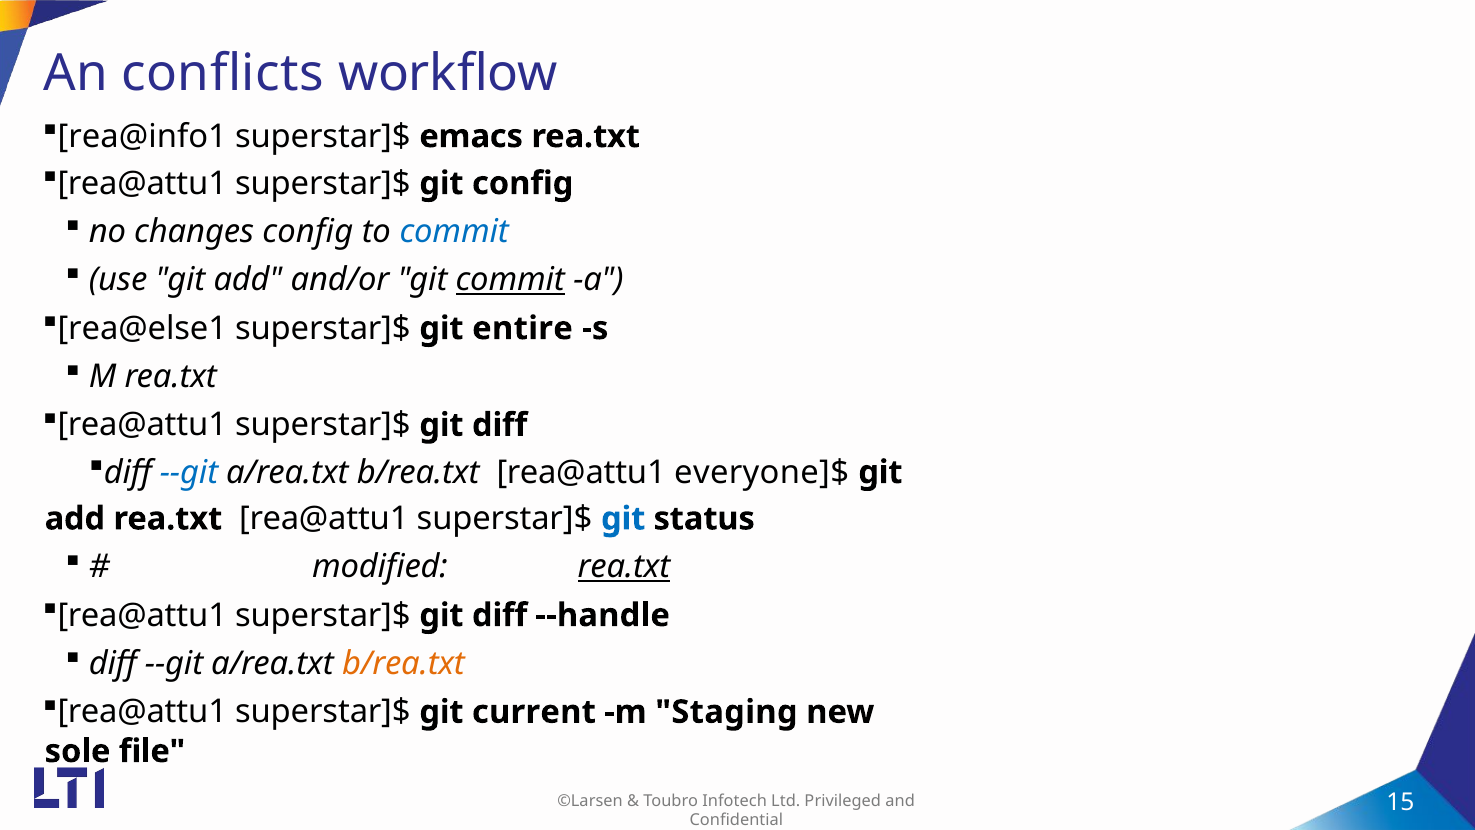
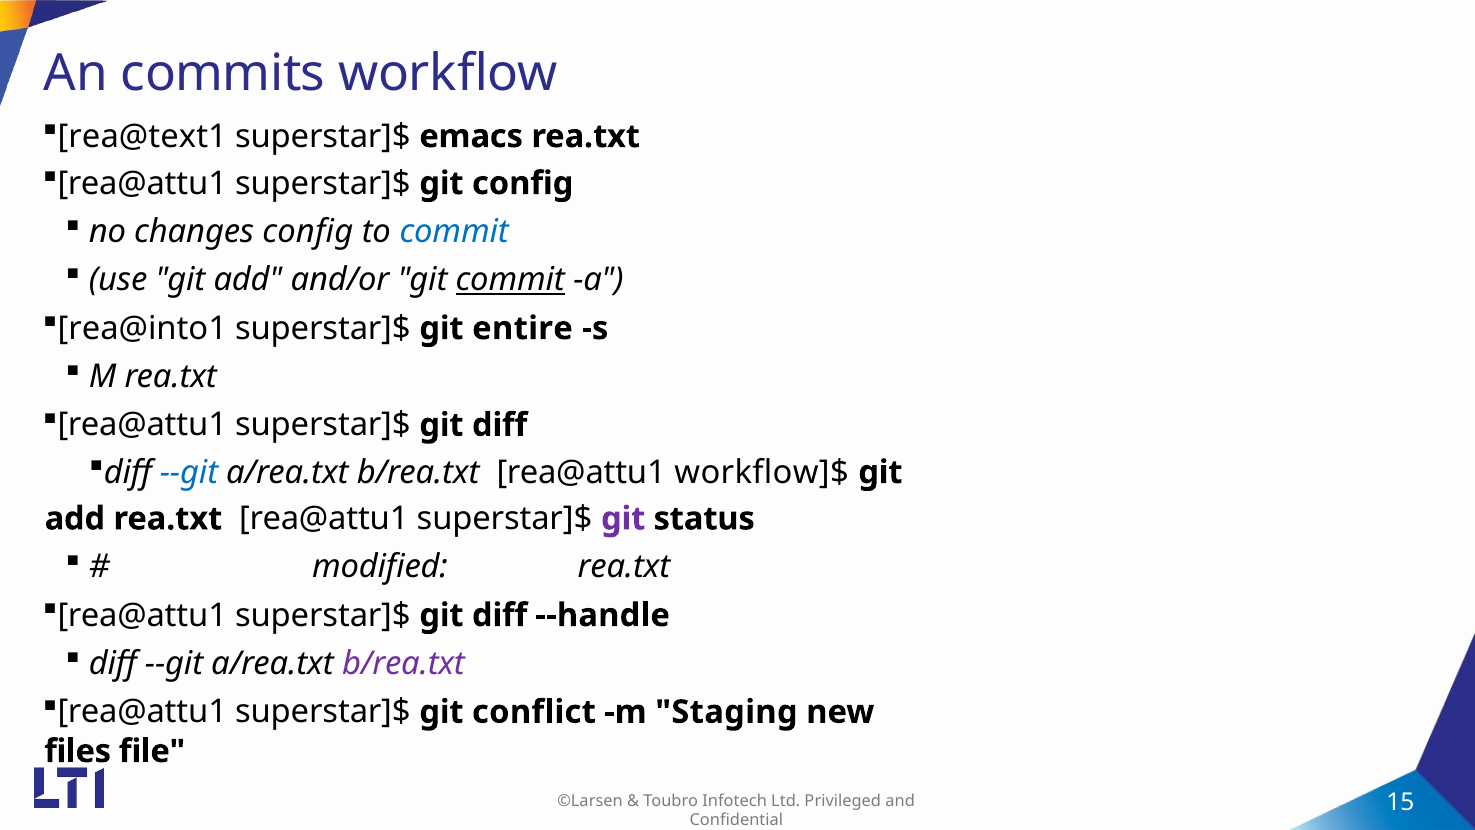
conflicts: conflicts -> commits
rea@info1: rea@info1 -> rea@text1
rea@else1: rea@else1 -> rea@into1
everyone]$: everyone]$ -> workflow]$
git at (623, 519) colour: blue -> purple
rea.txt at (624, 567) underline: present -> none
b/rea.txt at (404, 663) colour: orange -> purple
current: current -> conflict
sole: sole -> files
